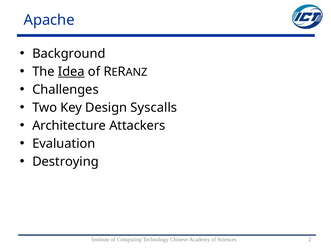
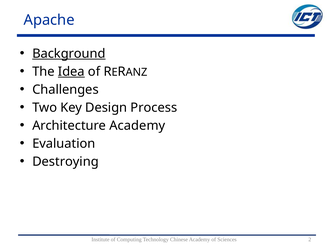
Background underline: none -> present
Syscalls: Syscalls -> Process
Architecture Attackers: Attackers -> Academy
